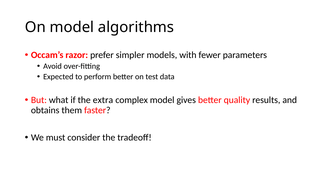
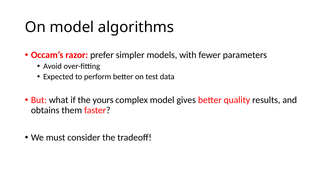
extra: extra -> yours
